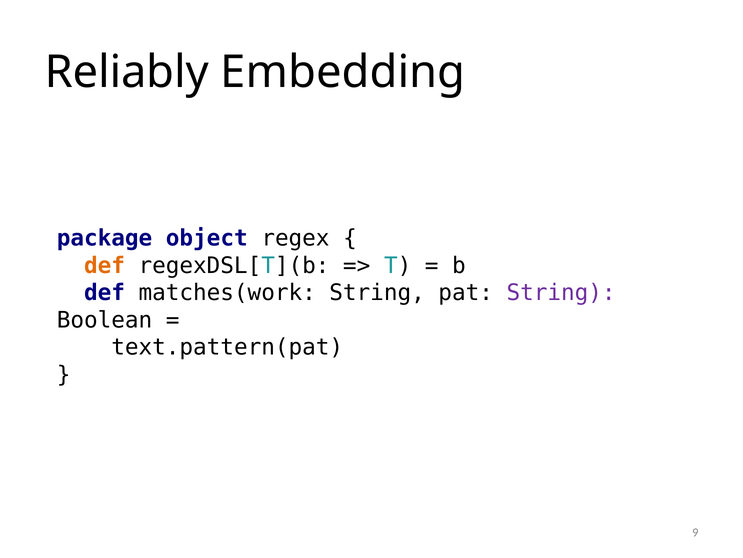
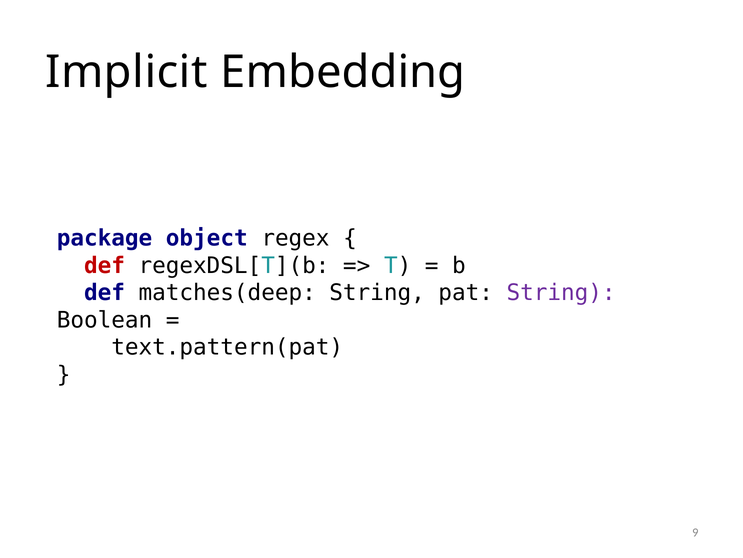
Reliably: Reliably -> Implicit
def at (105, 265) colour: orange -> red
matches(work: matches(work -> matches(deep
